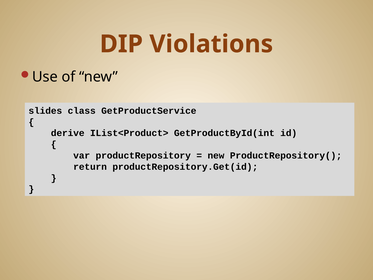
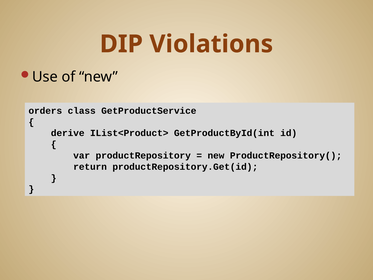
slides: slides -> orders
